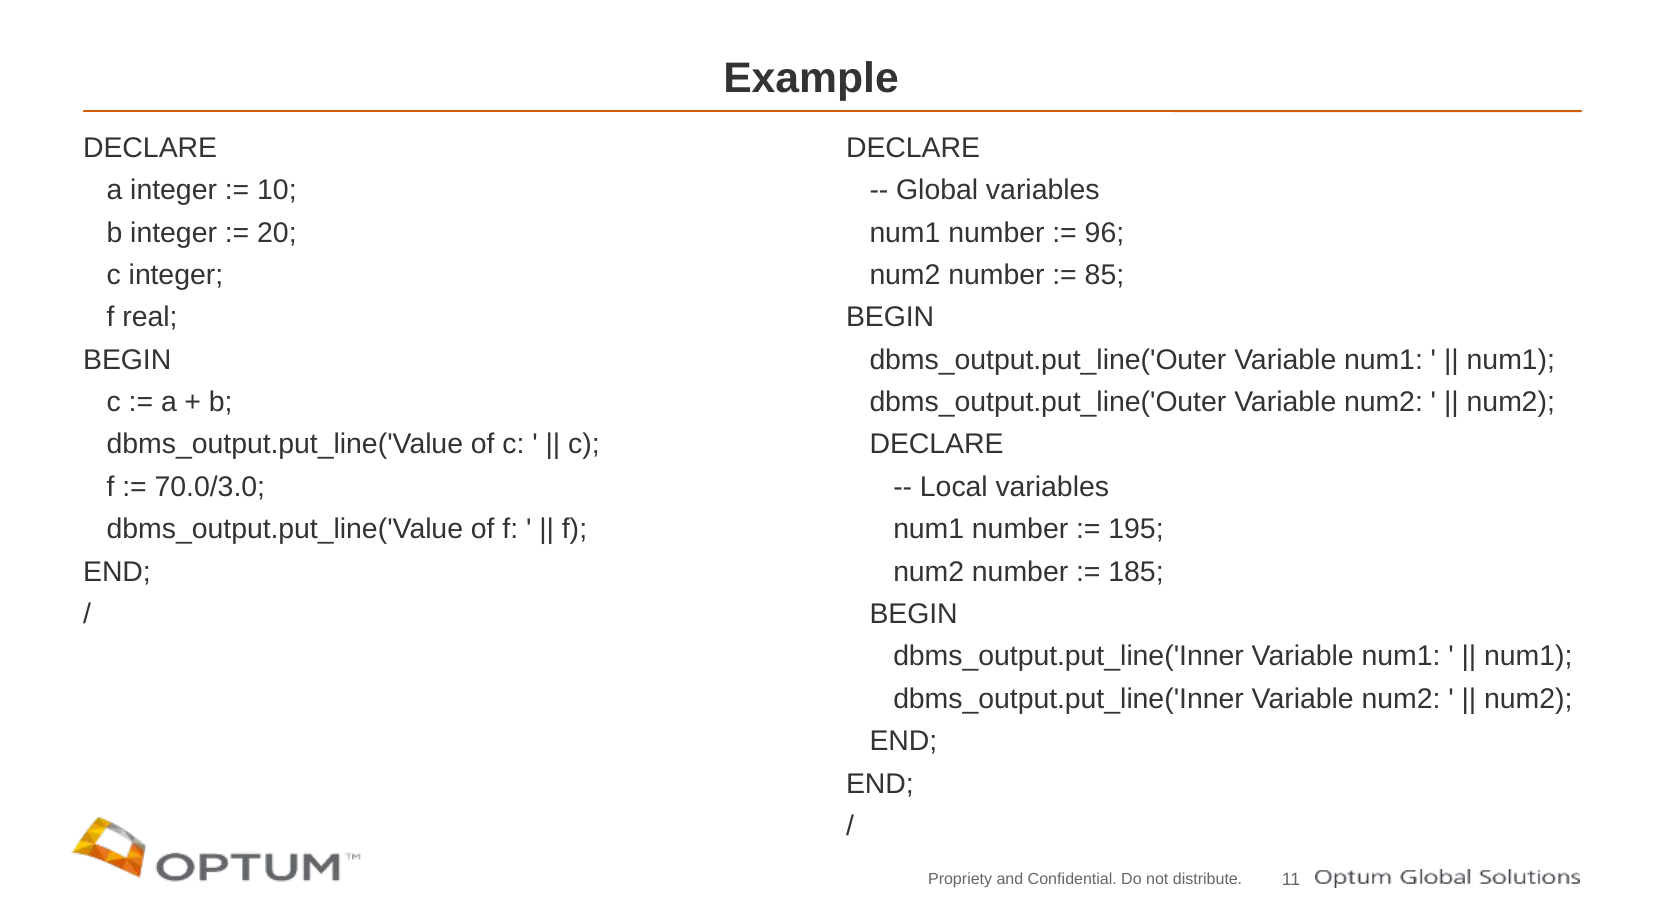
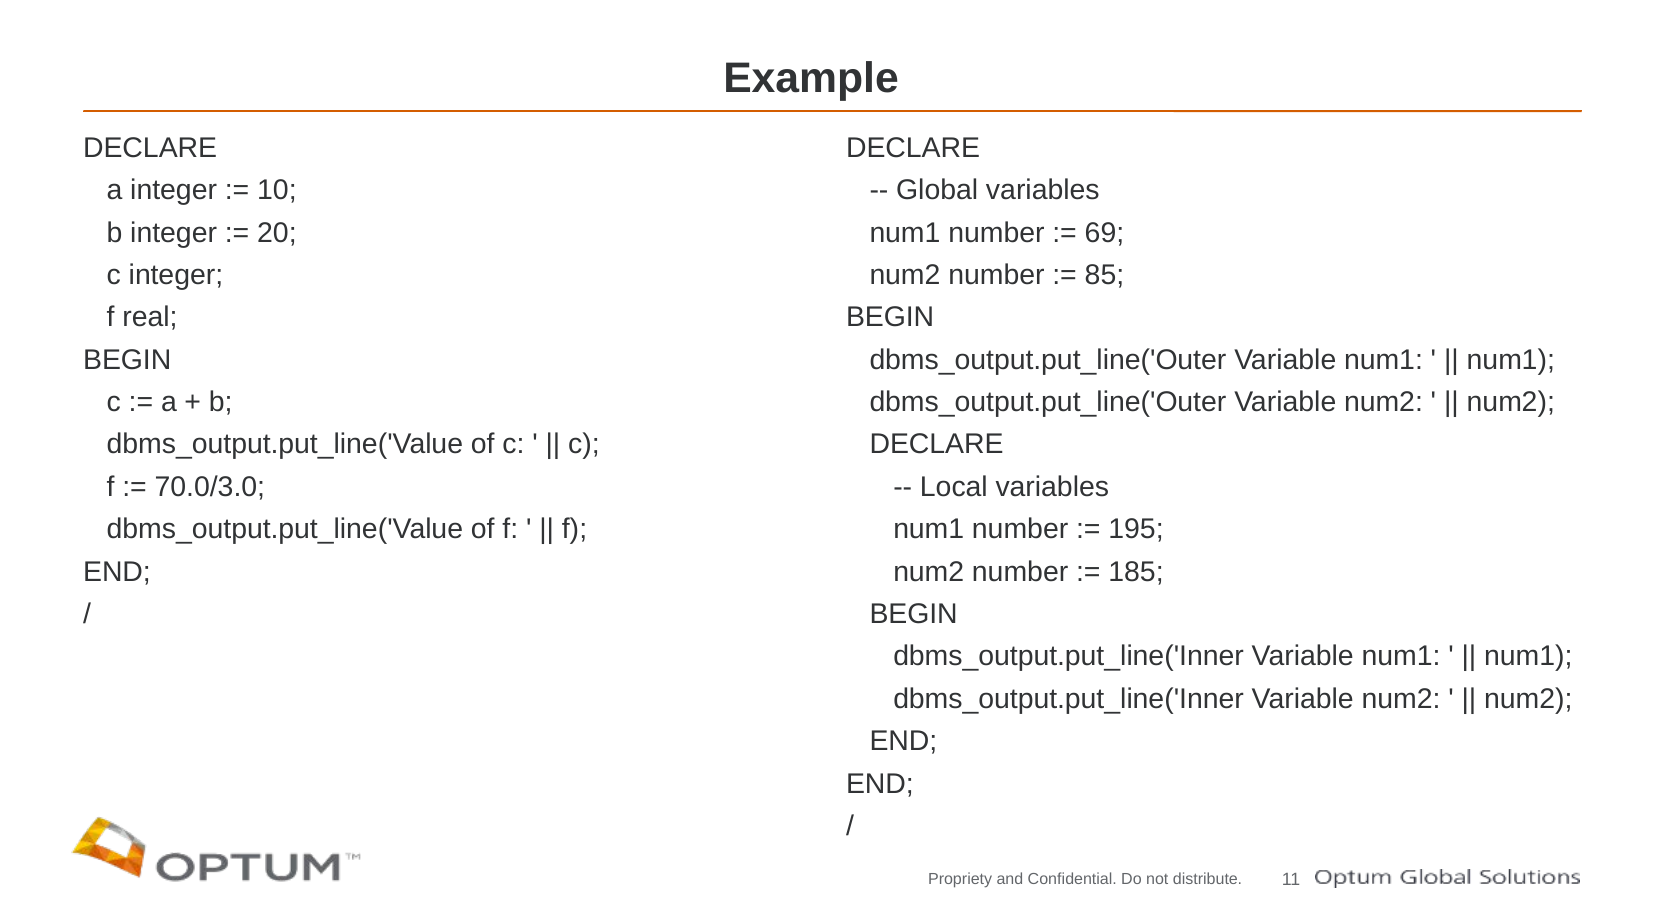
96: 96 -> 69
